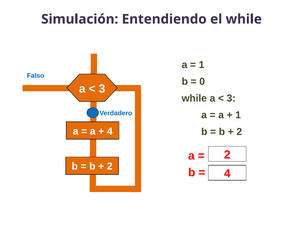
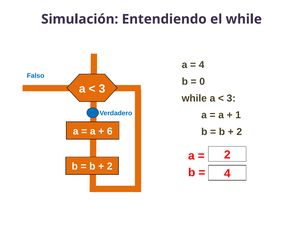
1 at (202, 65): 1 -> 4
4 at (110, 132): 4 -> 6
